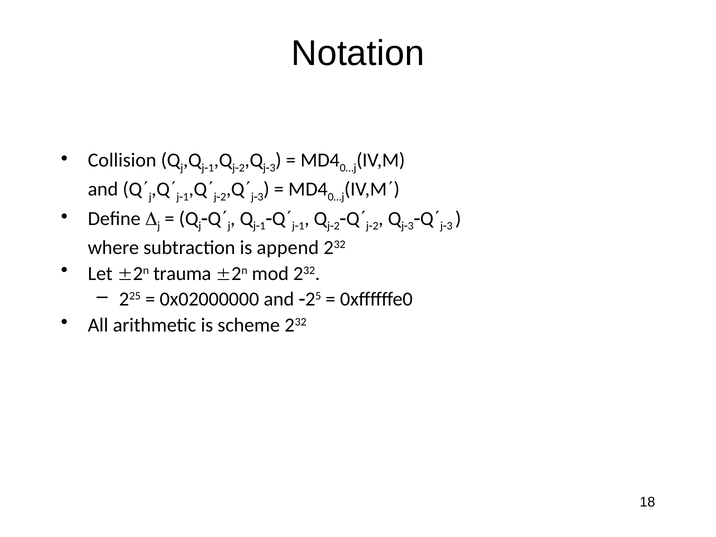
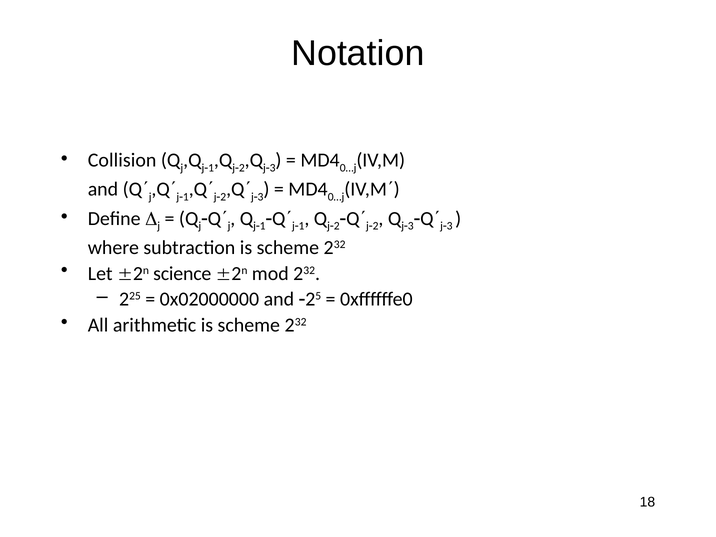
subtraction is append: append -> scheme
trauma: trauma -> science
